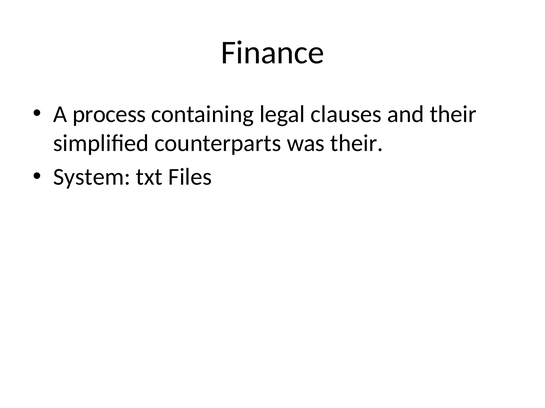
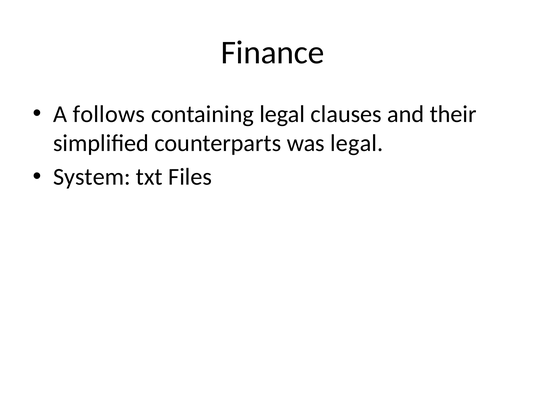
process: process -> follows
was their: their -> legal
